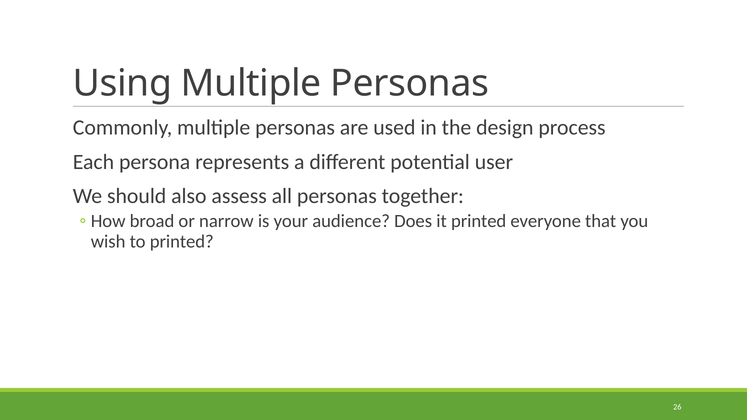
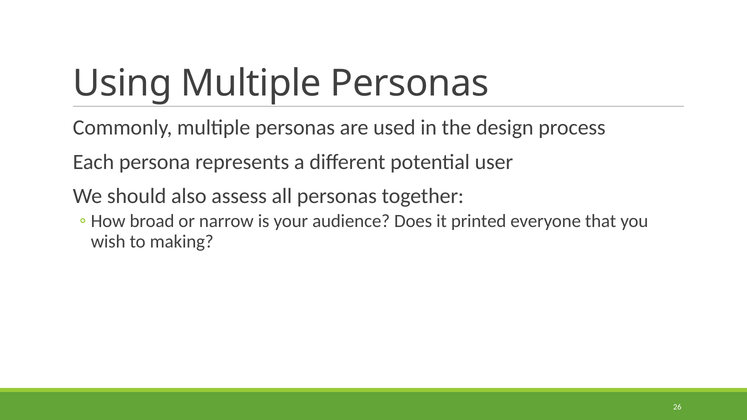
to printed: printed -> making
